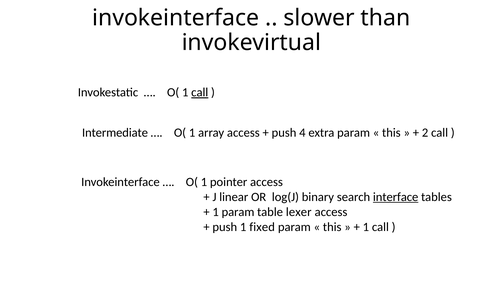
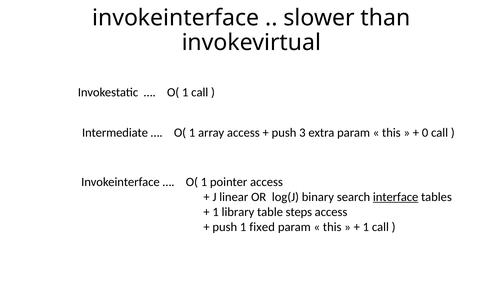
call at (200, 92) underline: present -> none
4: 4 -> 3
2: 2 -> 0
1 param: param -> library
lexer: lexer -> steps
